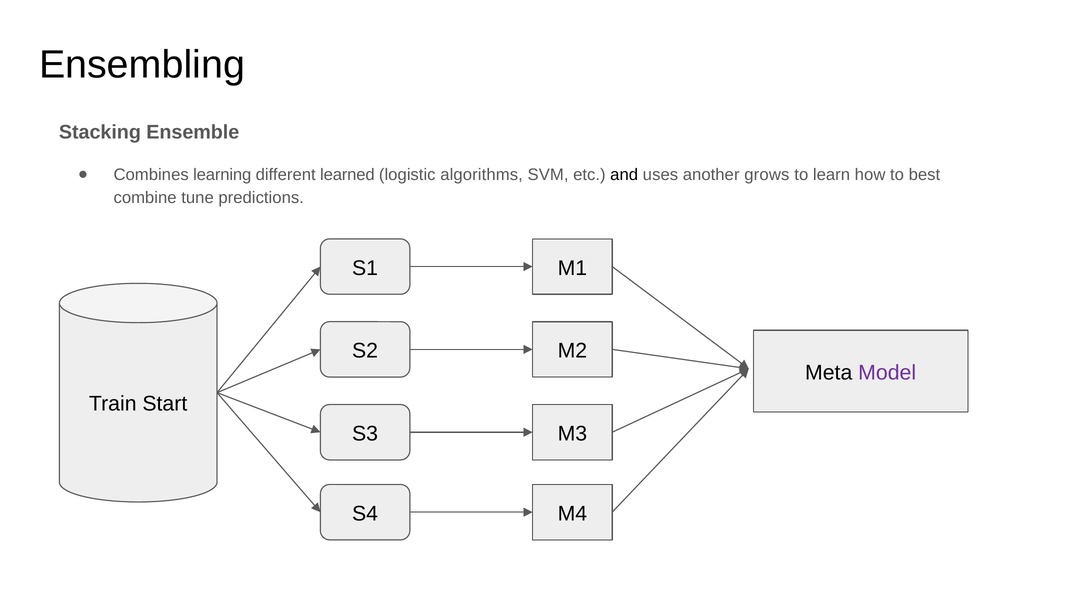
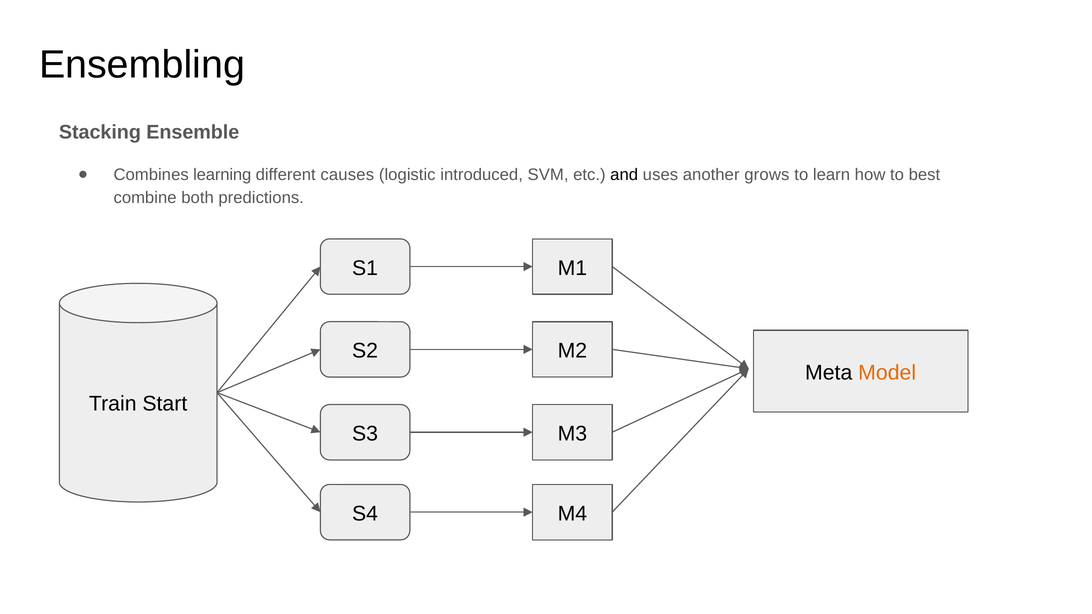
learned: learned -> causes
algorithms: algorithms -> introduced
tune: tune -> both
Model colour: purple -> orange
